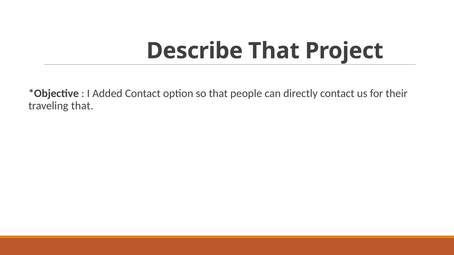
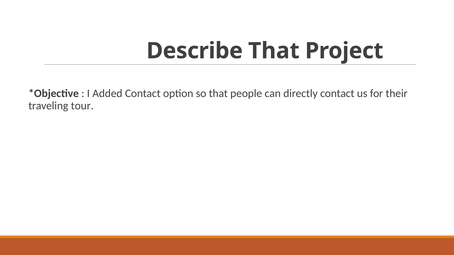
traveling that: that -> tour
